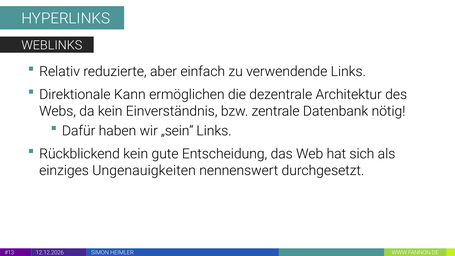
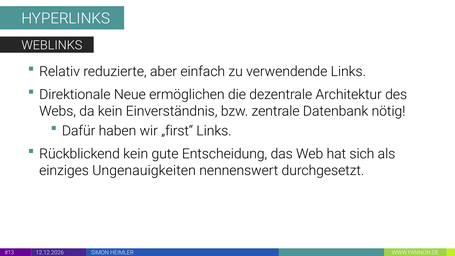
Kann: Kann -> Neue
„sein“: „sein“ -> „first“
